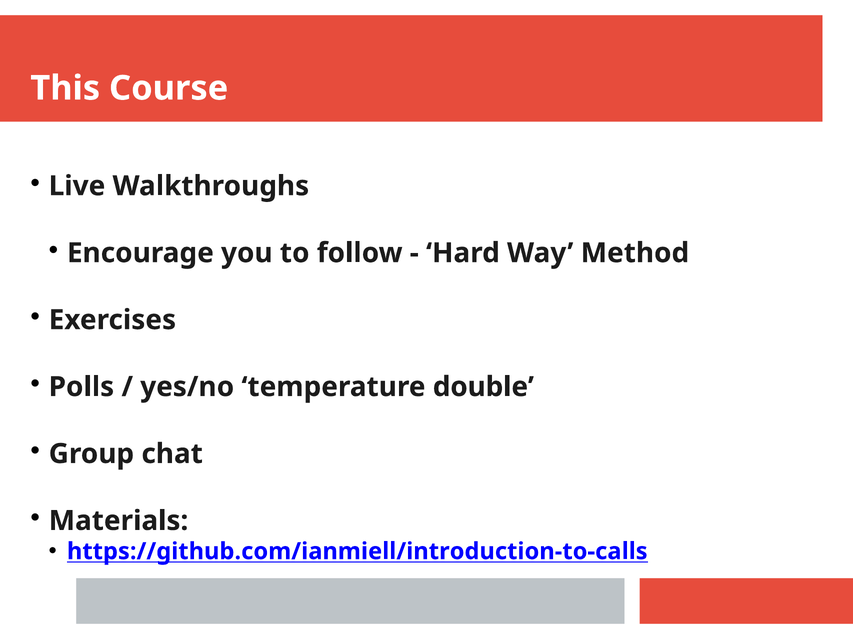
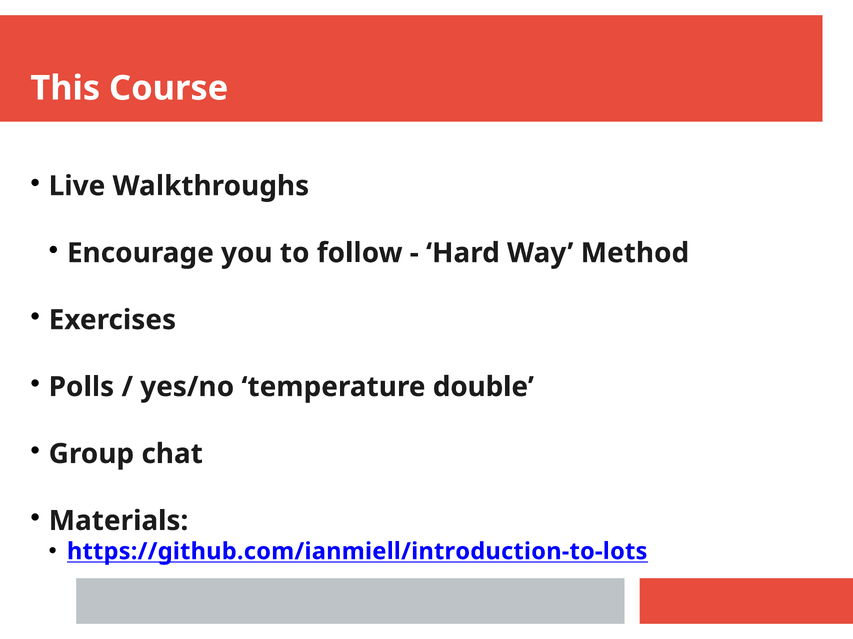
https://github.com/ianmiell/introduction-to-calls: https://github.com/ianmiell/introduction-to-calls -> https://github.com/ianmiell/introduction-to-lots
